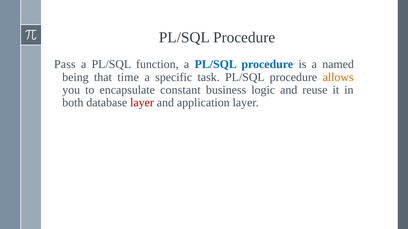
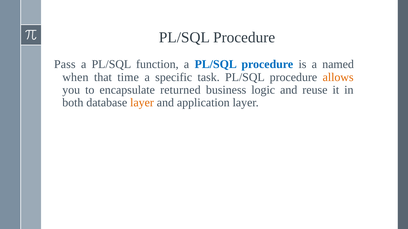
being: being -> when
constant: constant -> returned
layer at (142, 103) colour: red -> orange
